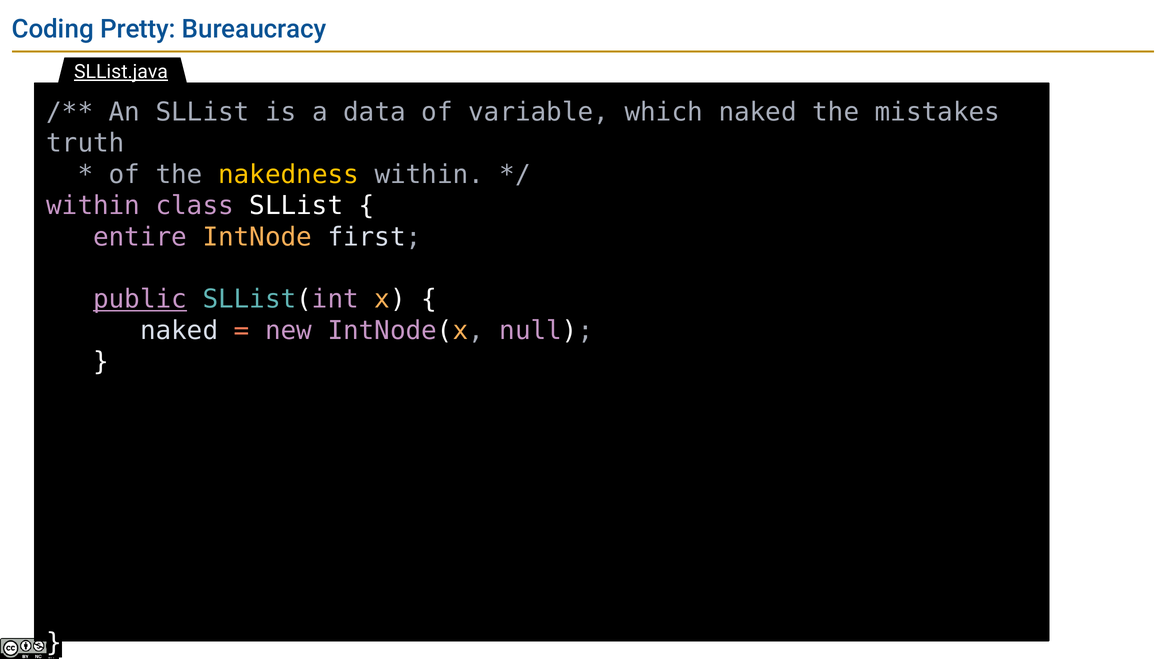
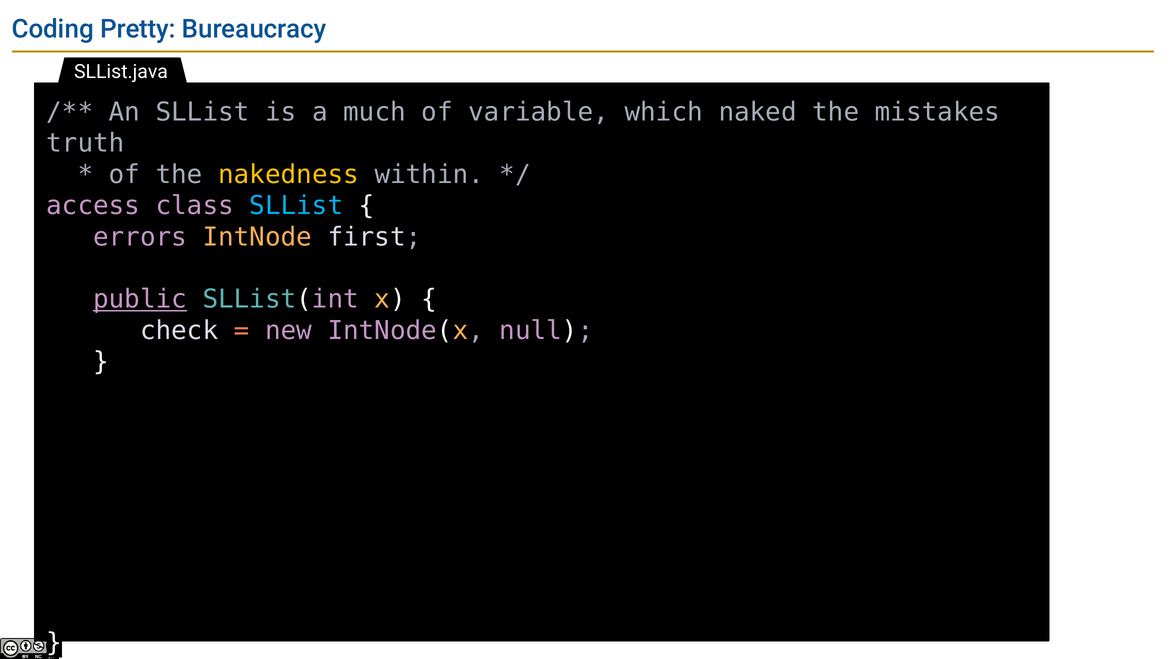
SLList.java underline: present -> none
data: data -> much
within at (93, 206): within -> access
SLList at (296, 206) colour: white -> light blue
entire: entire -> errors
naked at (179, 331): naked -> check
